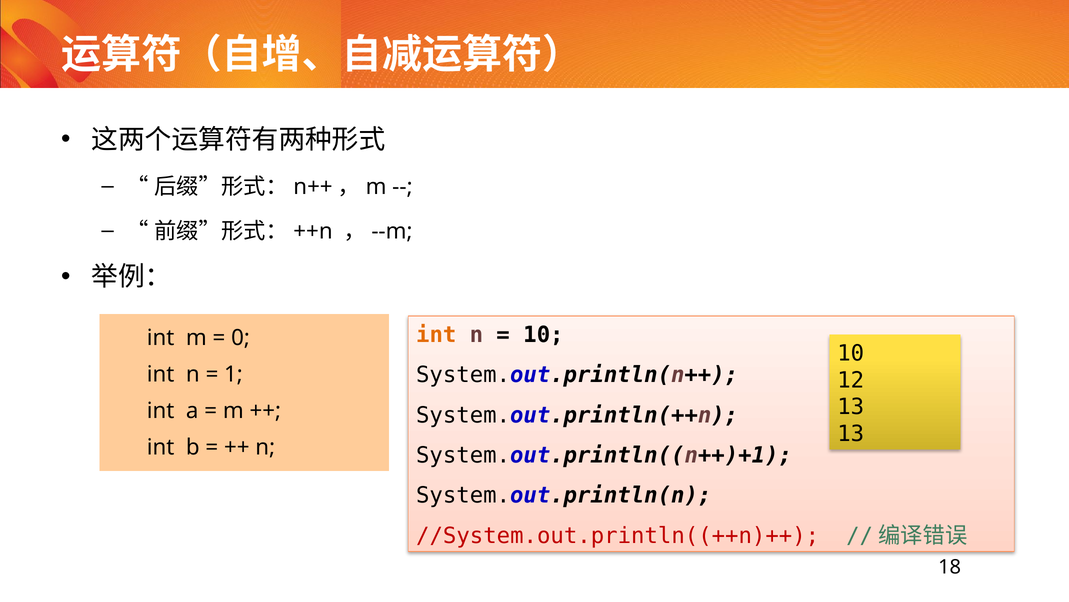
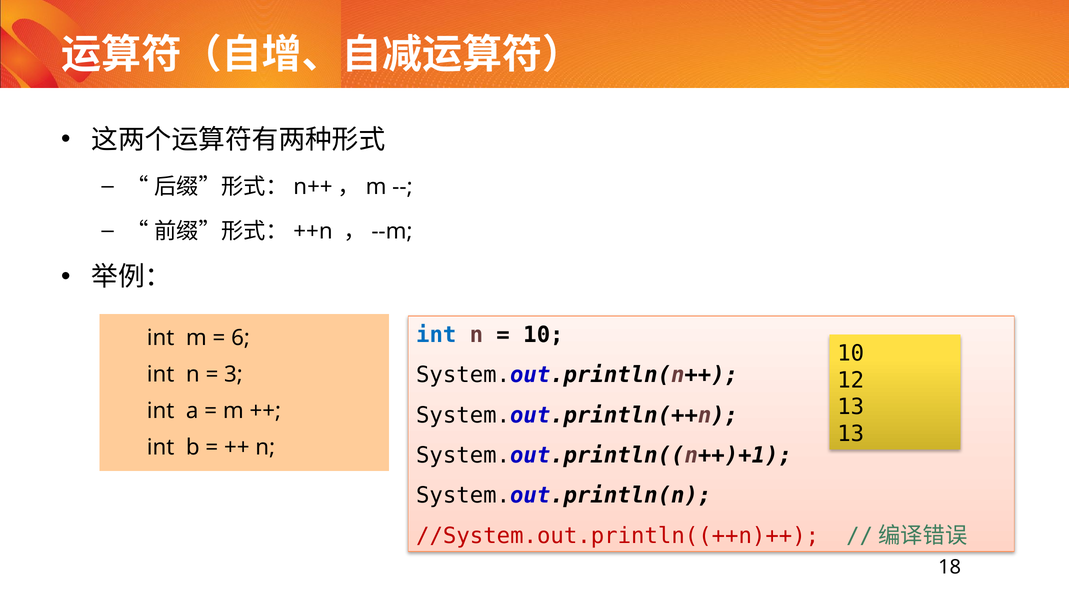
int at (436, 335) colour: orange -> blue
0: 0 -> 6
1: 1 -> 3
